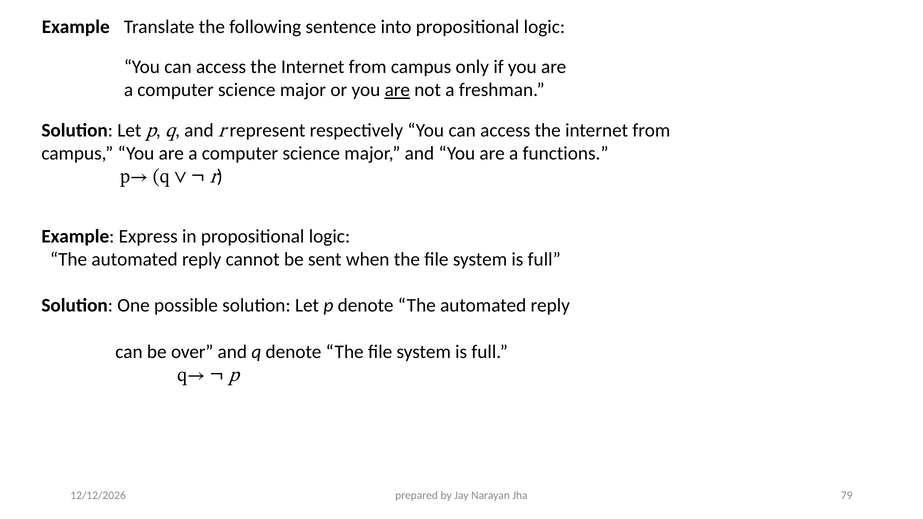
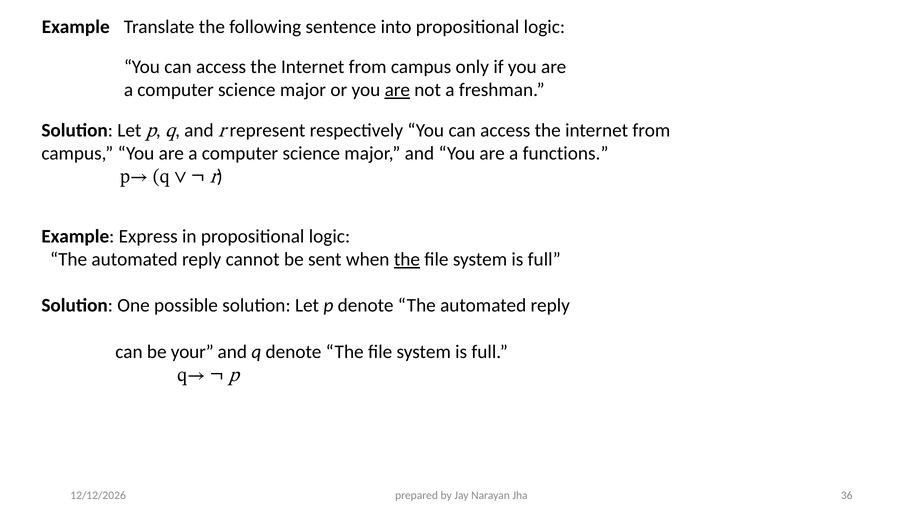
the at (407, 260) underline: none -> present
over: over -> your
79: 79 -> 36
